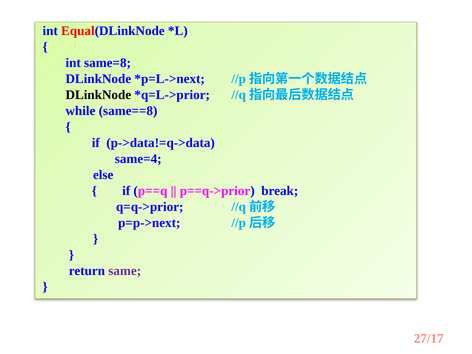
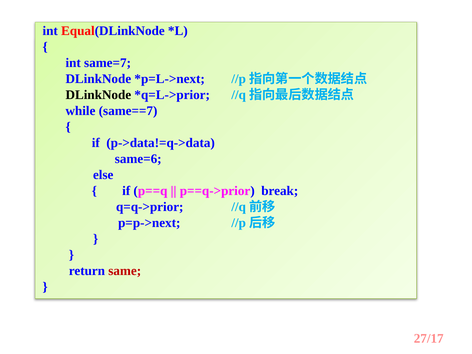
same=8: same=8 -> same=7
same==8: same==8 -> same==7
same=4: same=4 -> same=6
same colour: purple -> red
